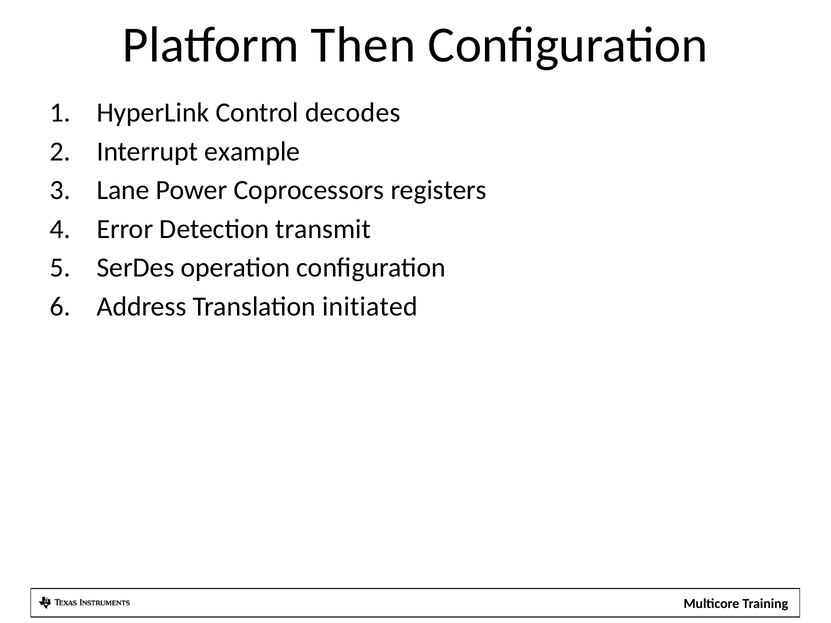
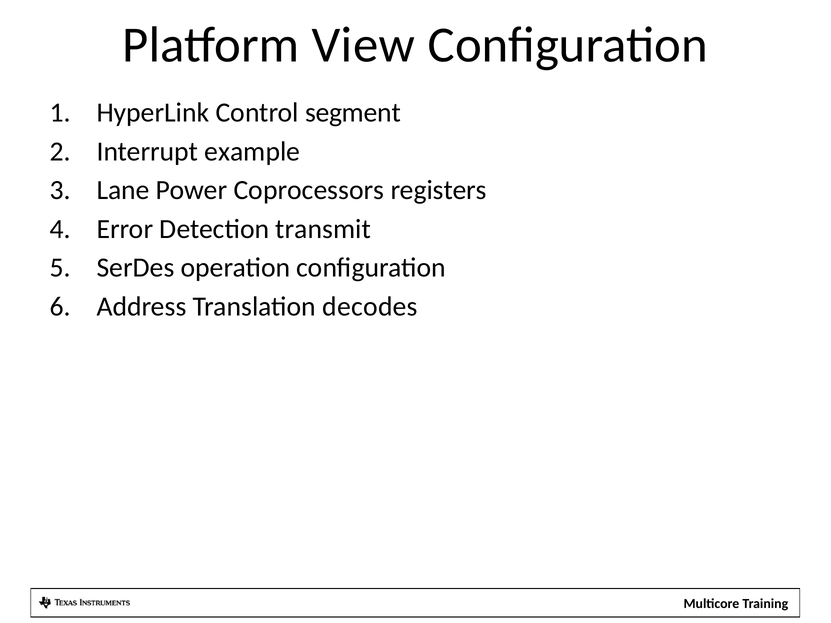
Then: Then -> View
decodes: decodes -> segment
initiated: initiated -> decodes
